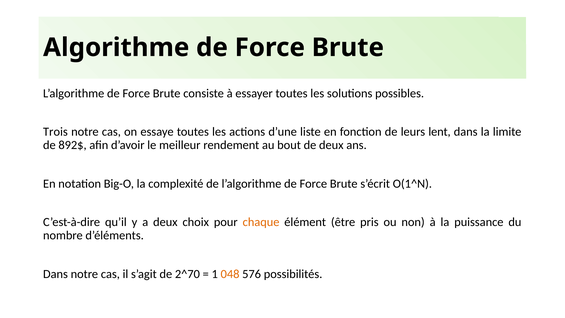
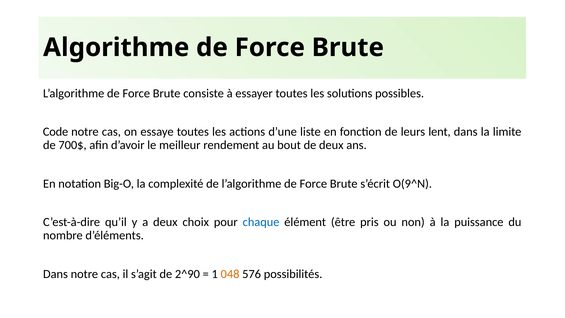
Trois: Trois -> Code
892$: 892$ -> 700$
O(1^N: O(1^N -> O(9^N
chaque colour: orange -> blue
2^70: 2^70 -> 2^90
